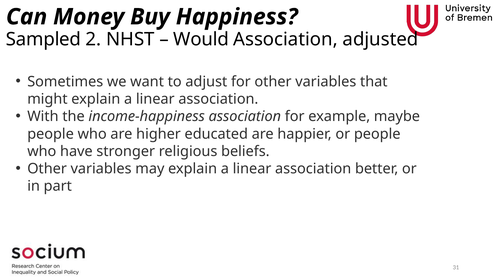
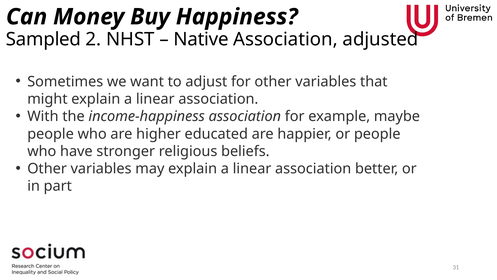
Would: Would -> Native
